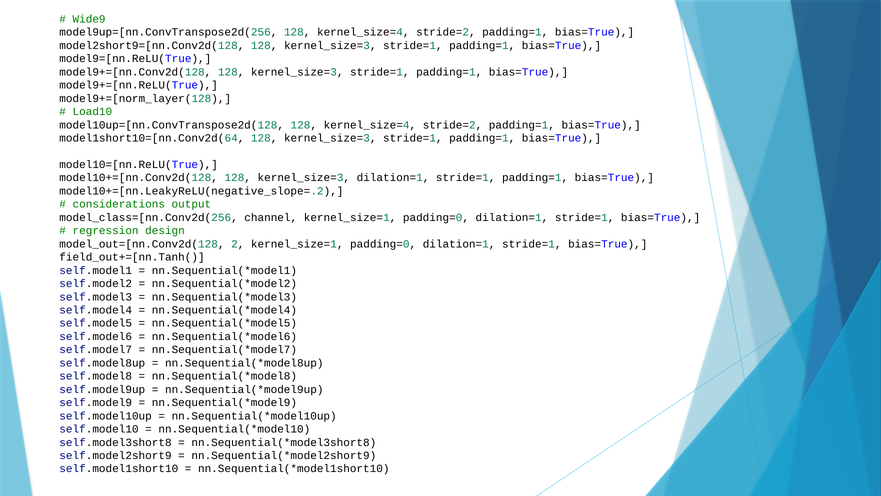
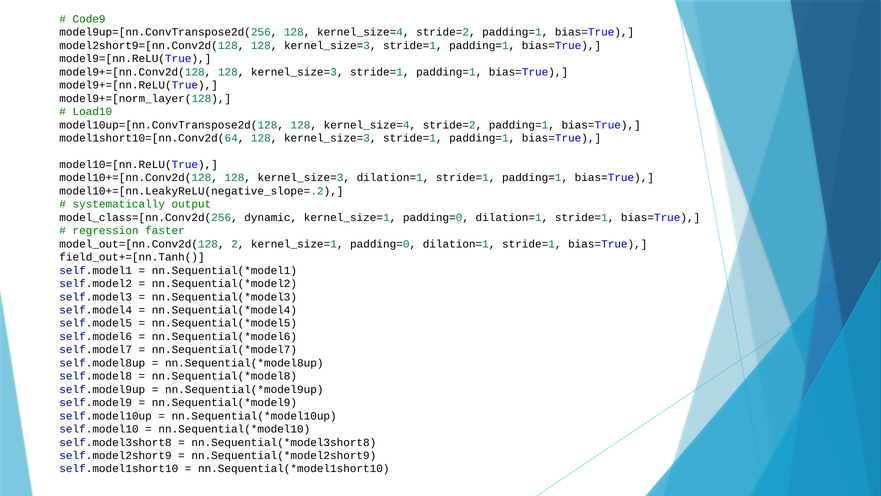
Wide9: Wide9 -> Code9
considerations: considerations -> systematically
channel: channel -> dynamic
design: design -> faster
